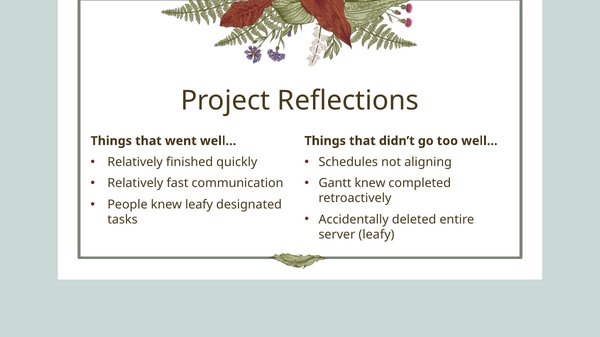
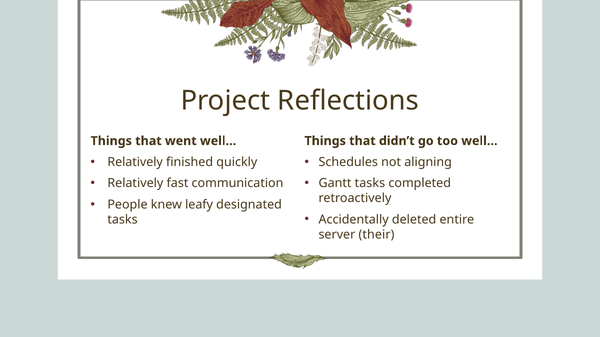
Gantt knew: knew -> tasks
server leafy: leafy -> their
